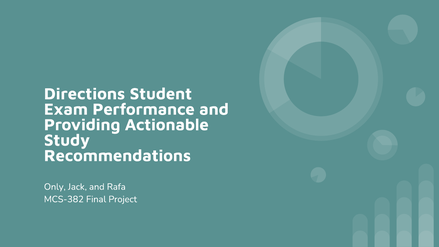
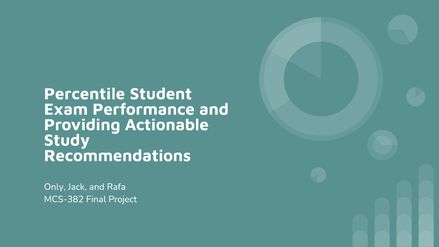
Directions: Directions -> Percentile
